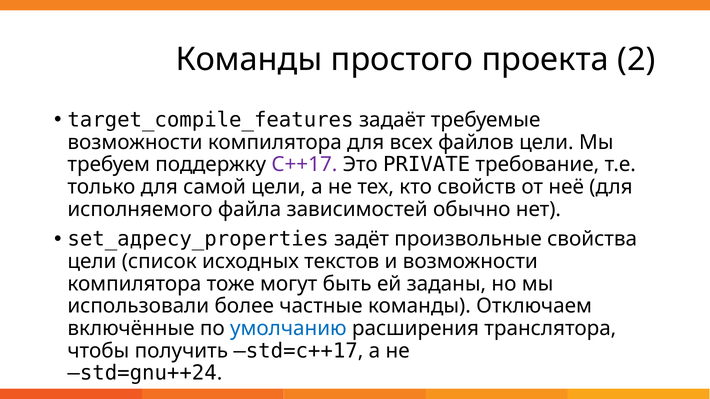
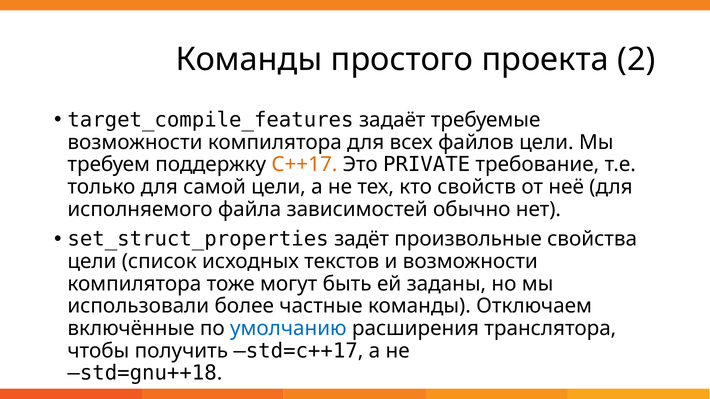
C++17 colour: purple -> orange
set_адресу_properties: set_адресу_properties -> set_struct_properties
std=gnu++24: std=gnu++24 -> std=gnu++18
